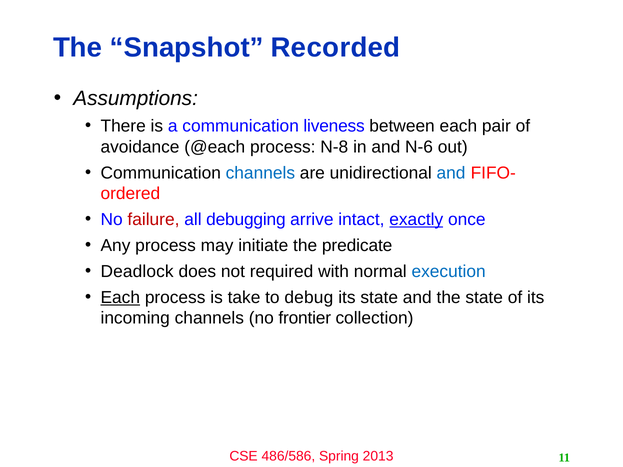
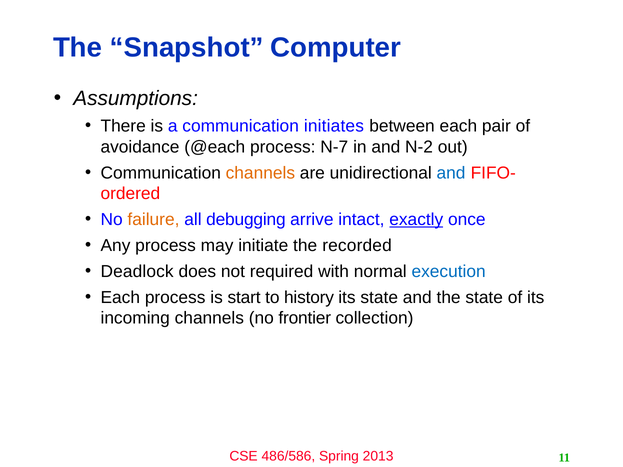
Recorded: Recorded -> Computer
liveness: liveness -> initiates
N-8: N-8 -> N-7
N-6: N-6 -> N-2
channels at (260, 173) colour: blue -> orange
failure colour: red -> orange
predicate: predicate -> recorded
Each at (120, 298) underline: present -> none
take: take -> start
debug: debug -> history
